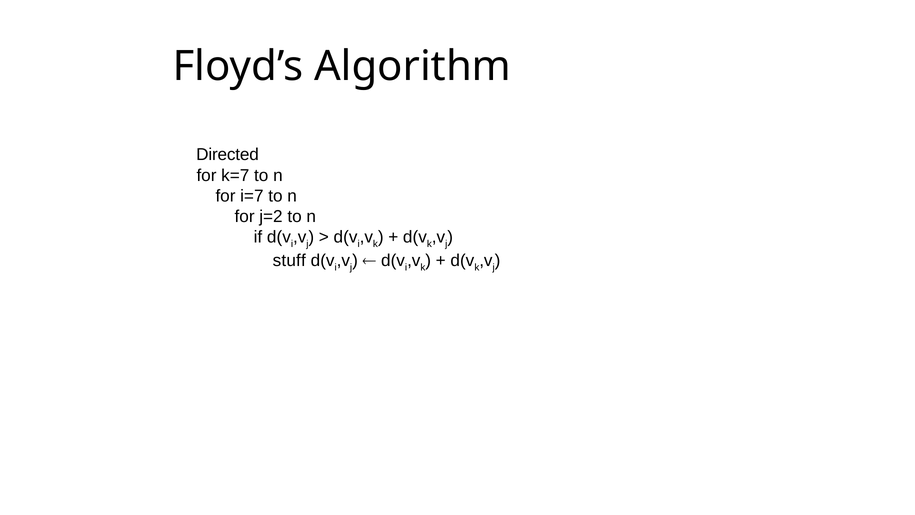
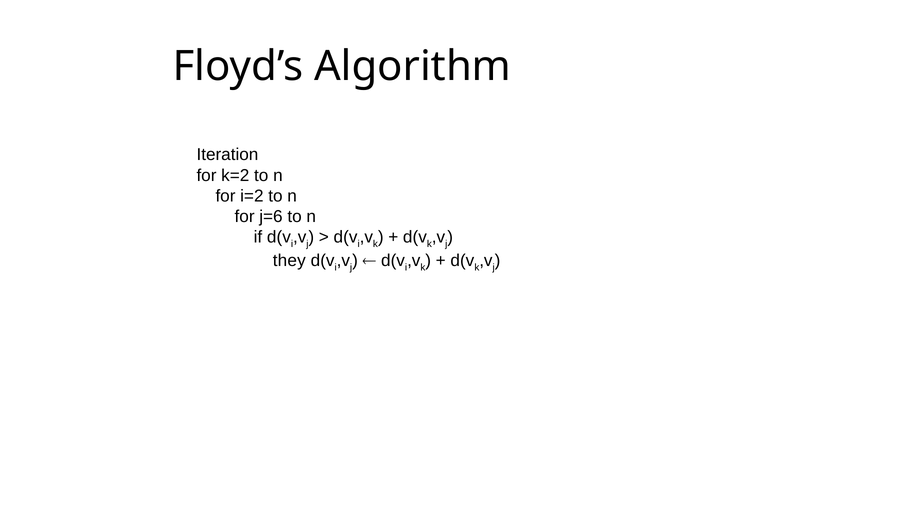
Directed: Directed -> Iteration
k=7: k=7 -> k=2
i=7: i=7 -> i=2
j=2: j=2 -> j=6
stuff: stuff -> they
